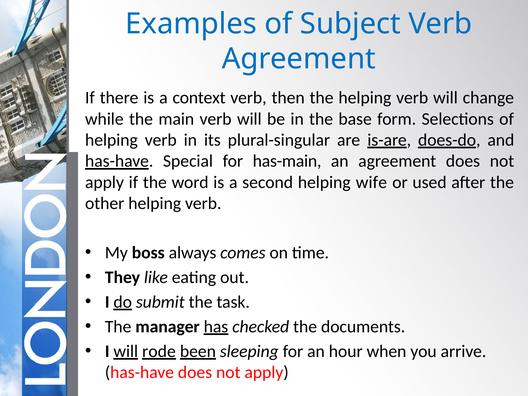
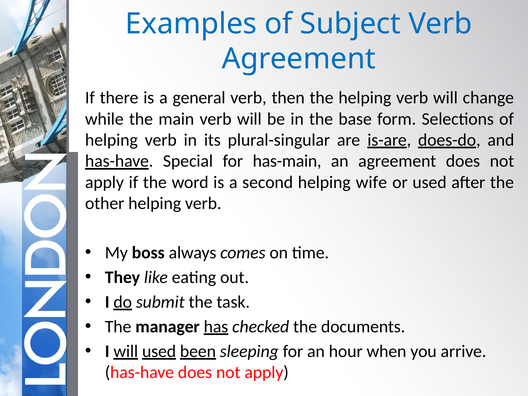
context: context -> general
will rode: rode -> used
